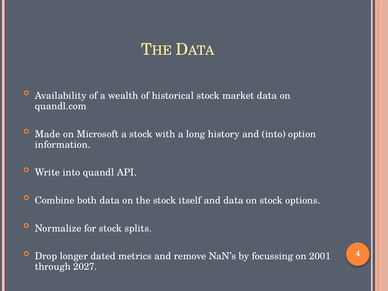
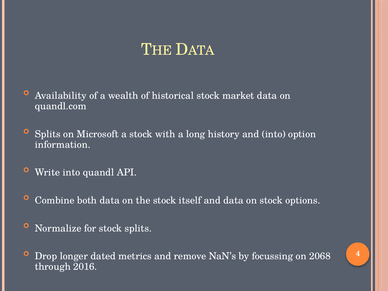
Made at (48, 134): Made -> Splits
2001: 2001 -> 2068
2027: 2027 -> 2016
